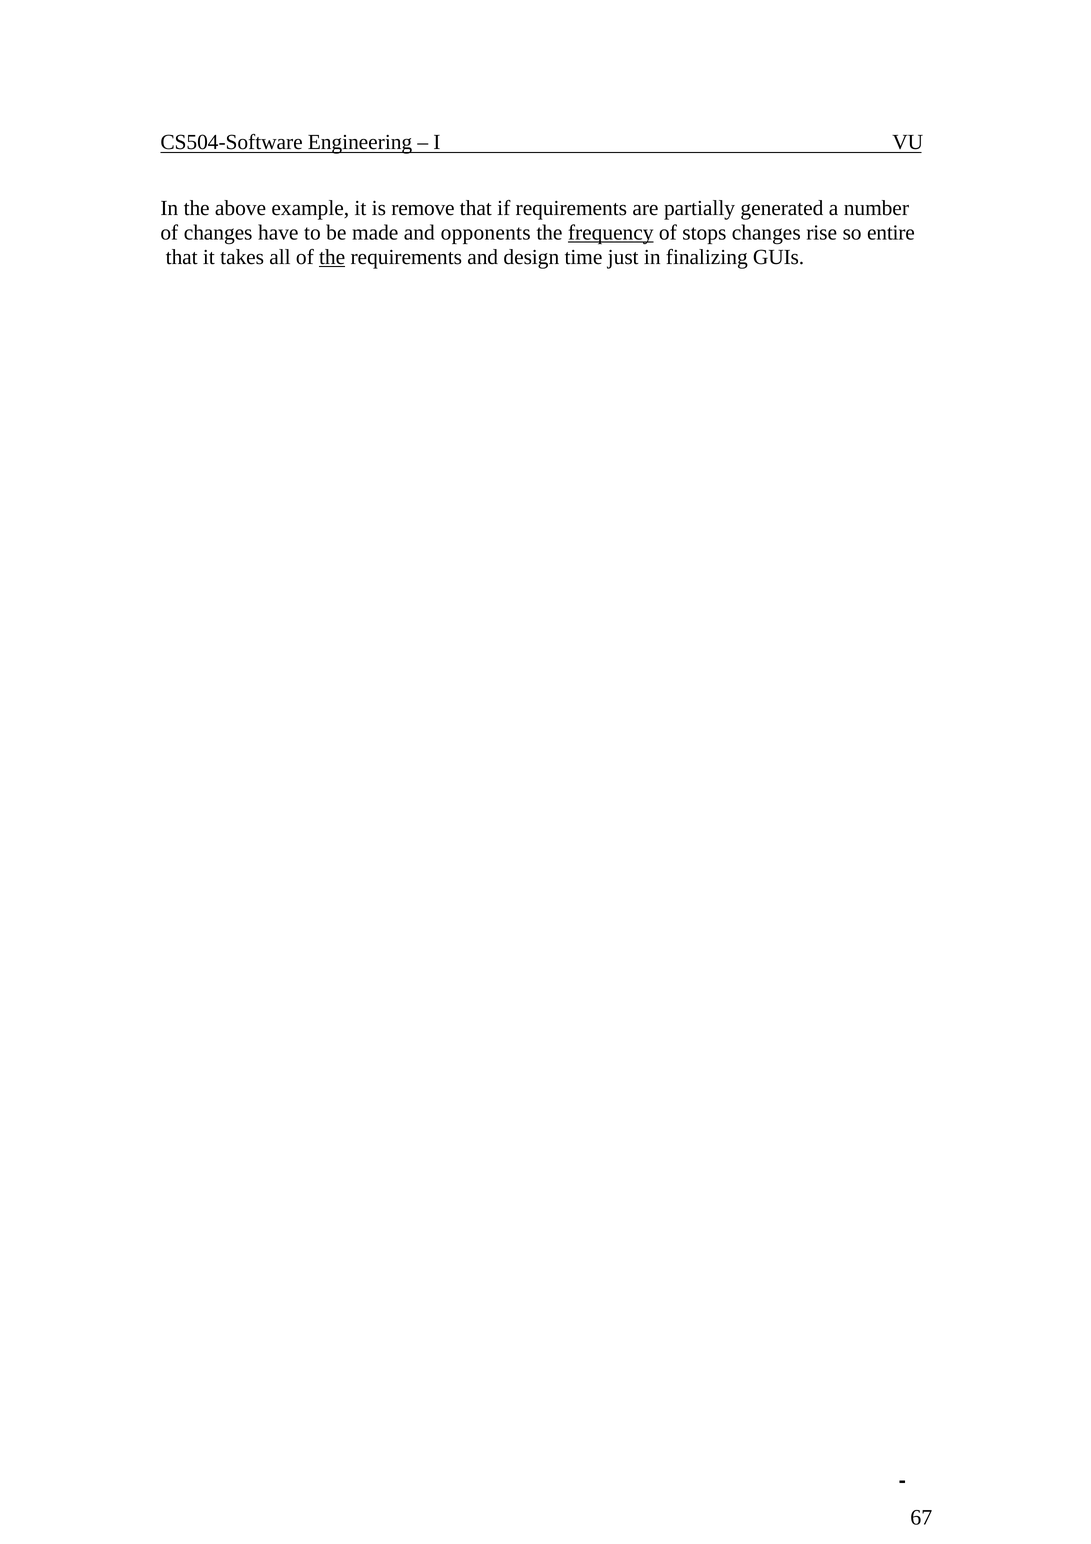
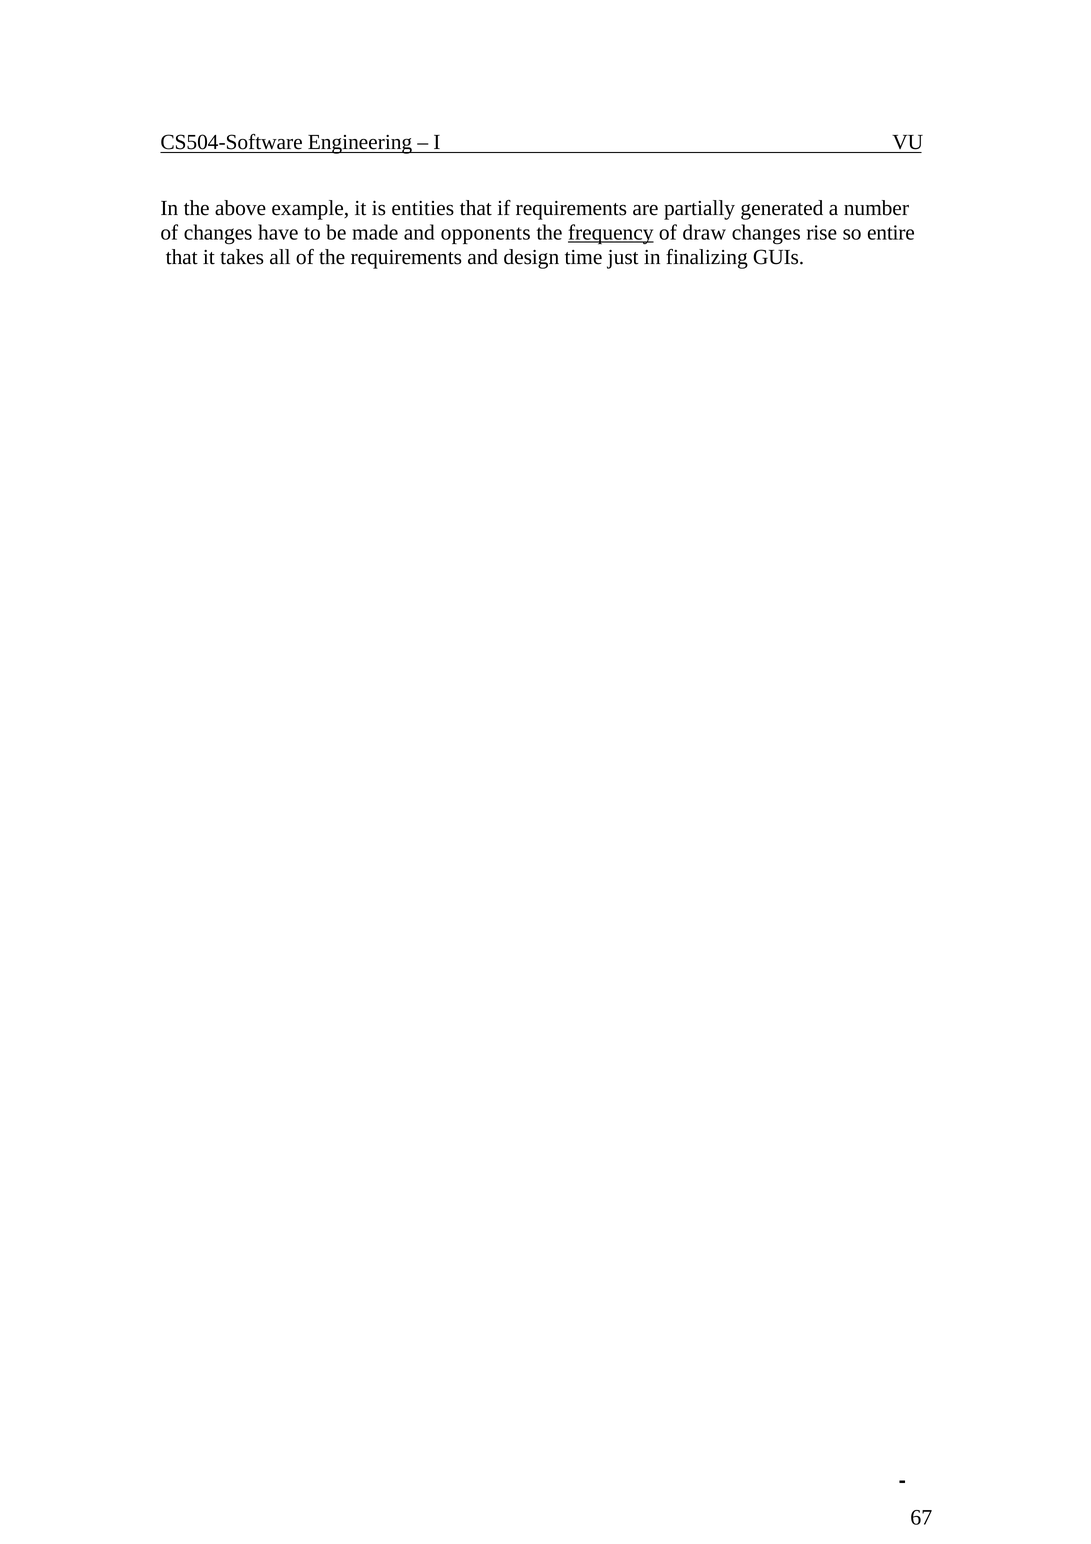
remove: remove -> entities
stops: stops -> draw
the at (332, 257) underline: present -> none
